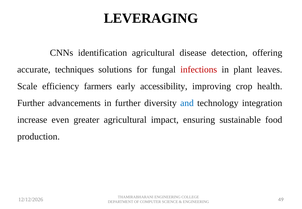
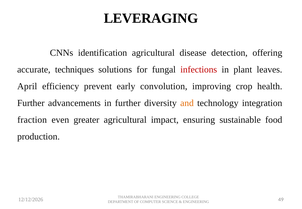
Scale: Scale -> April
farmers: farmers -> prevent
accessibility: accessibility -> convolution
and colour: blue -> orange
increase: increase -> fraction
